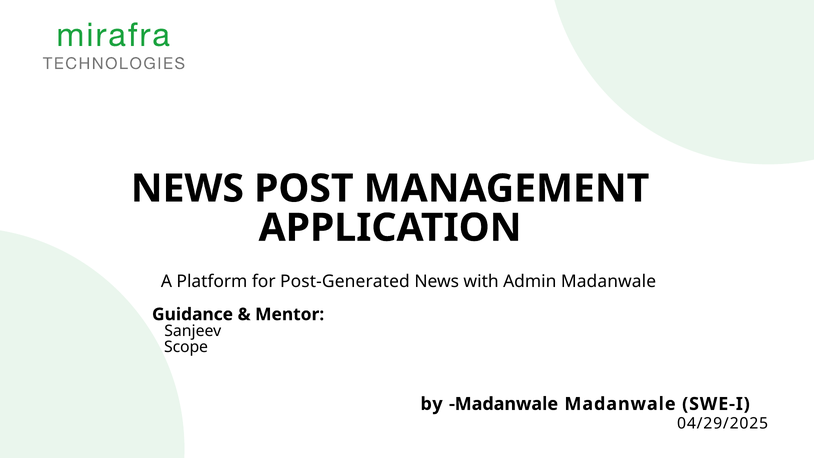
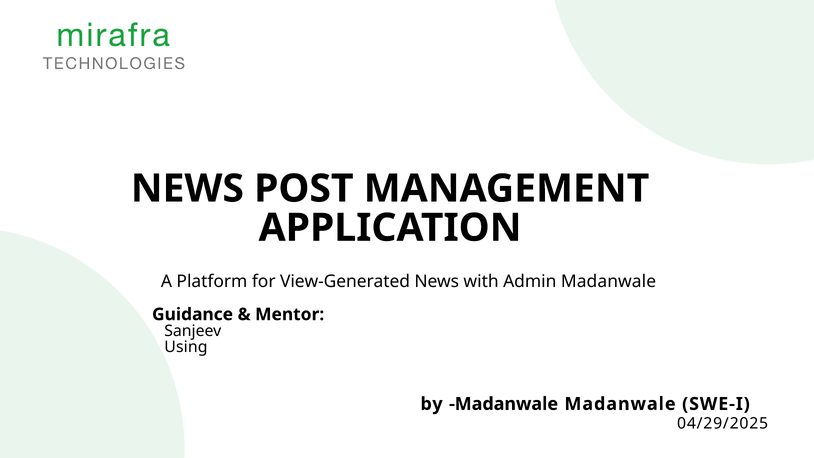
Post-Generated: Post-Generated -> View-Generated
Scope: Scope -> Using
